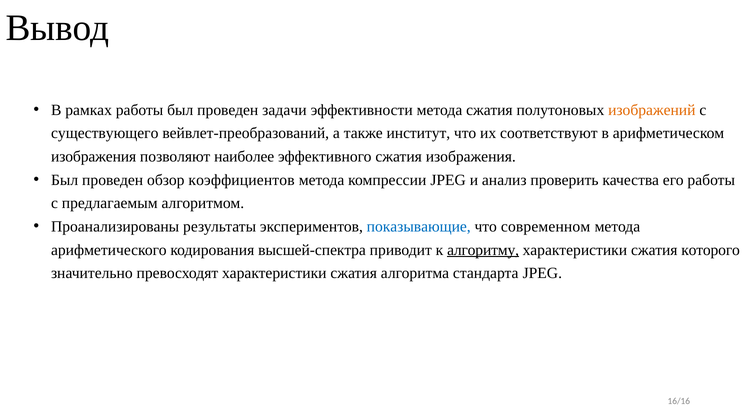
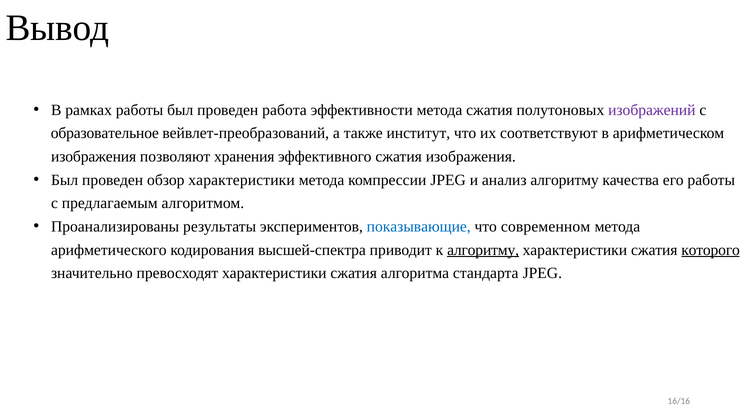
задачи: задачи -> работа
изображений colour: orange -> purple
существующего: существующего -> образовательное
наиболее: наиболее -> хранения
обзор коэффициентов: коэффициентов -> характеристики
анализ проверить: проверить -> алгоритму
которого underline: none -> present
